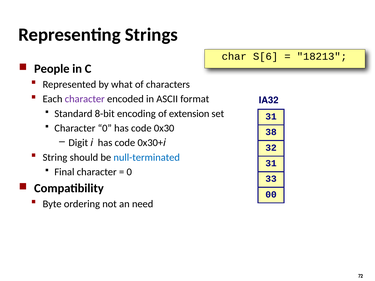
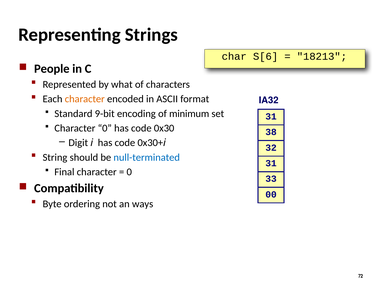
character at (85, 99) colour: purple -> orange
8-bit: 8-bit -> 9-bit
extension: extension -> minimum
need: need -> ways
